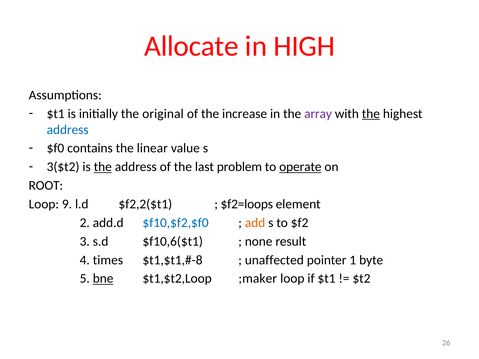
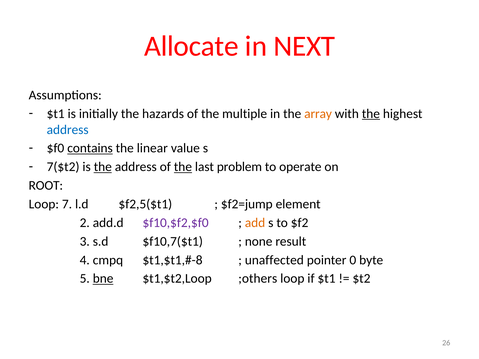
HIGH: HIGH -> NEXT
original: original -> hazards
increase: increase -> multiple
array colour: purple -> orange
contains underline: none -> present
3($t2: 3($t2 -> 7($t2
the at (183, 167) underline: none -> present
operate underline: present -> none
9: 9 -> 7
$f2,2($t1: $f2,2($t1 -> $f2,5($t1
$f2=loops: $f2=loops -> $f2=jump
$f10,$f2,$f0 colour: blue -> purple
$f10,6($t1: $f10,6($t1 -> $f10,7($t1
times: times -> cmpq
1: 1 -> 0
;maker: ;maker -> ;others
